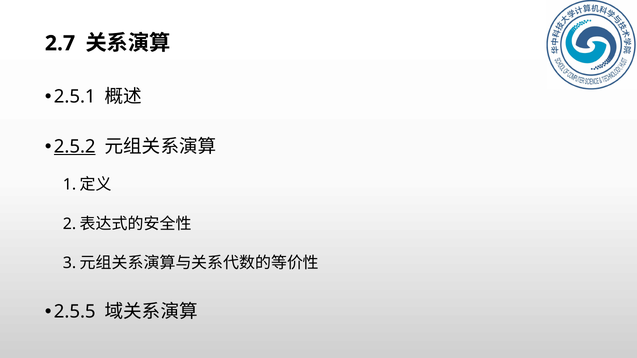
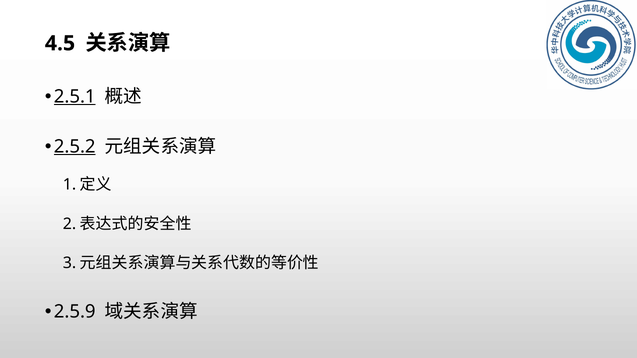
2.7: 2.7 -> 4.5
2.5.1 underline: none -> present
2.5.5: 2.5.5 -> 2.5.9
